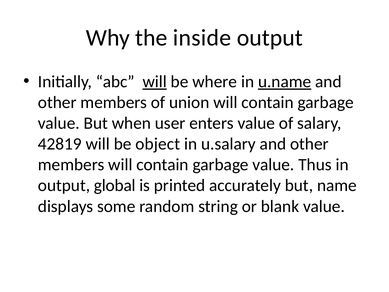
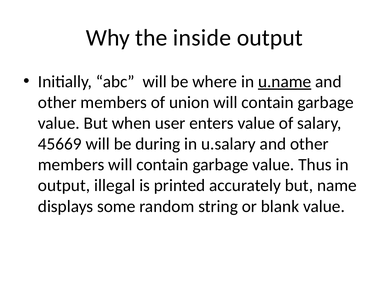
will at (155, 82) underline: present -> none
42819: 42819 -> 45669
object: object -> during
global: global -> illegal
